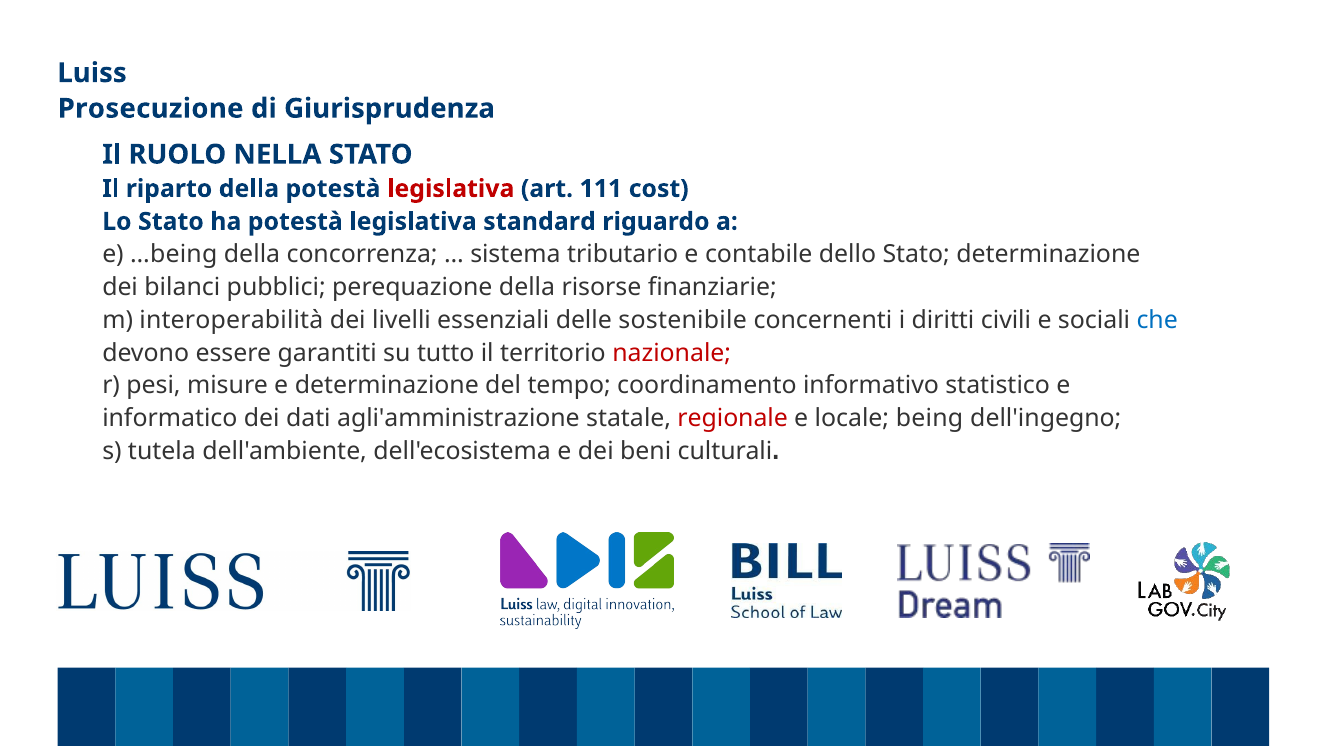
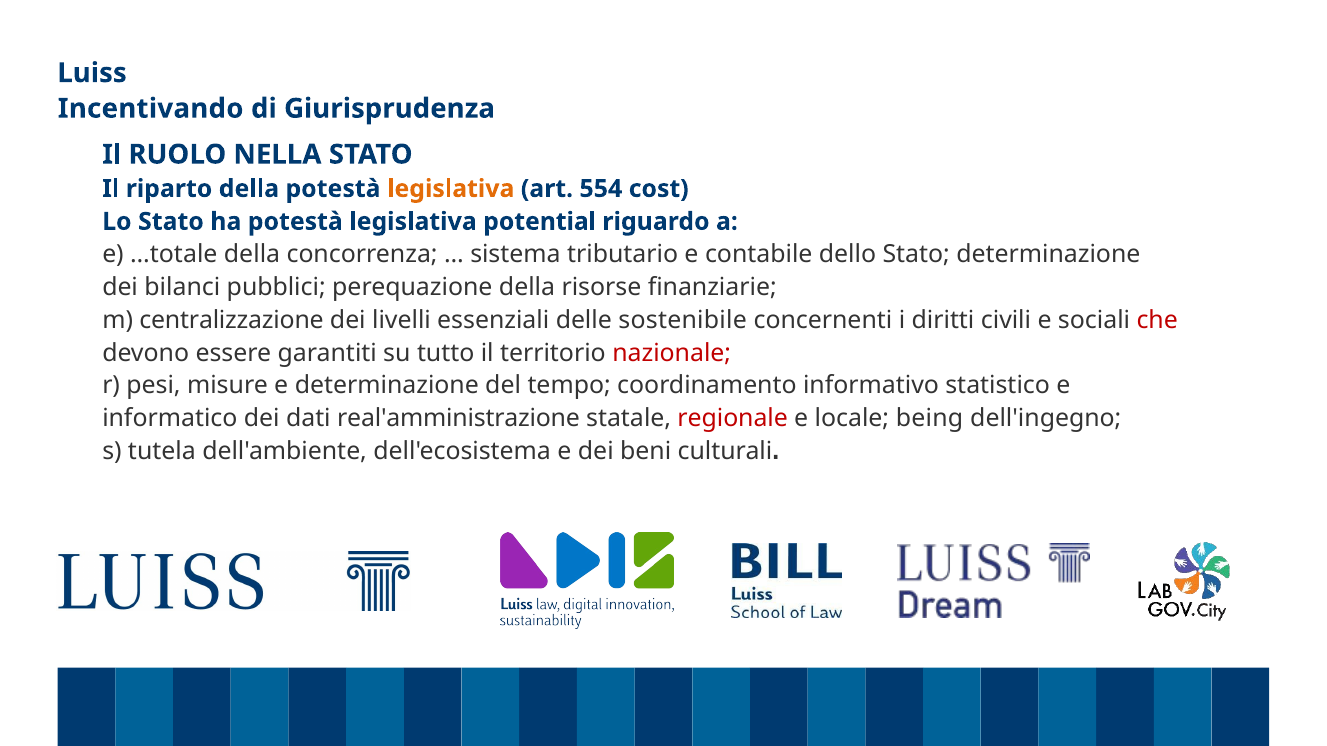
Prosecuzione: Prosecuzione -> Incentivando
legislativa at (451, 189) colour: red -> orange
111: 111 -> 554
standard: standard -> potential
…being: …being -> …totale
interoperabilità: interoperabilità -> centralizzazione
che colour: blue -> red
agli'amministrazione: agli'amministrazione -> real'amministrazione
